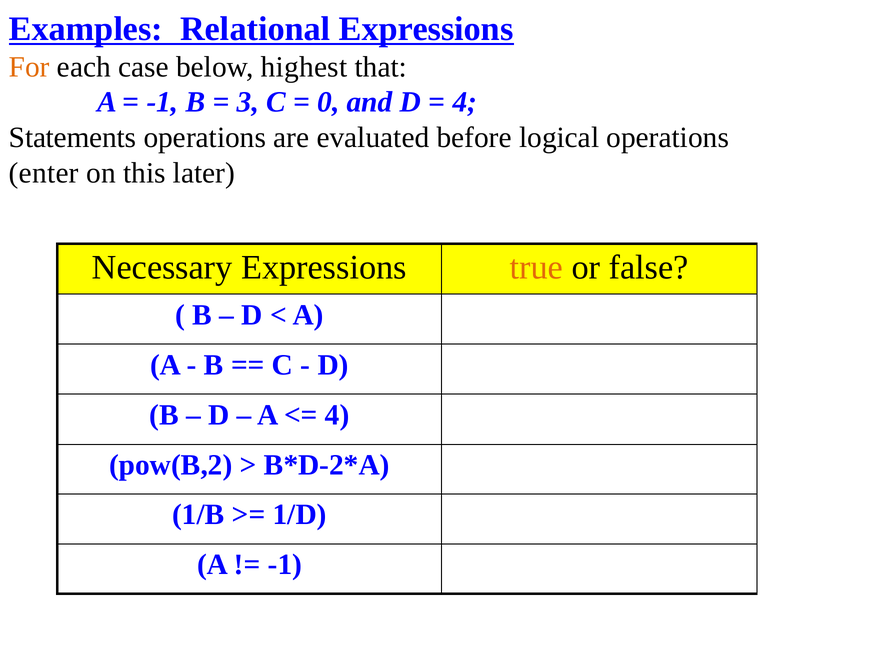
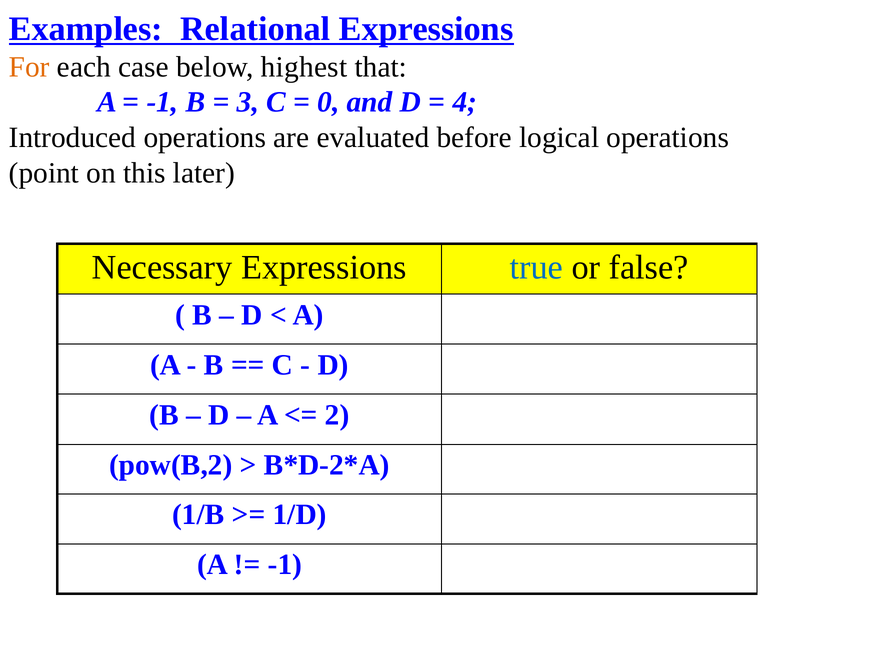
Statements: Statements -> Introduced
enter: enter -> point
true colour: orange -> blue
4 at (337, 415): 4 -> 2
